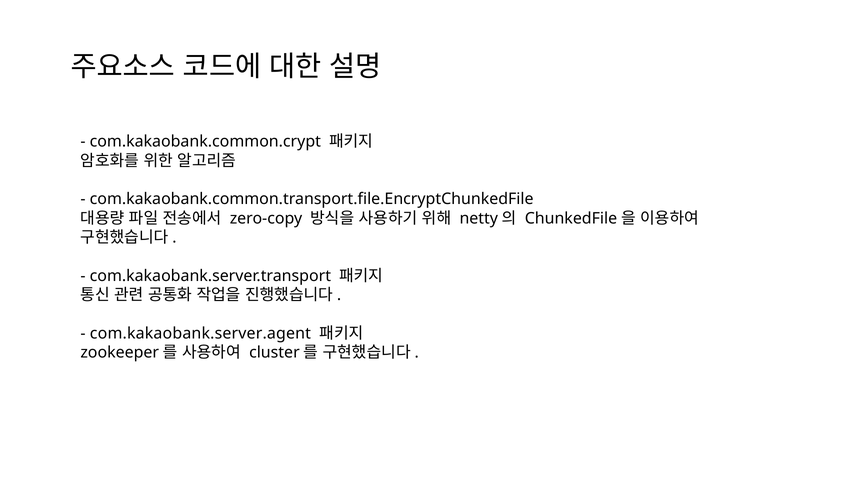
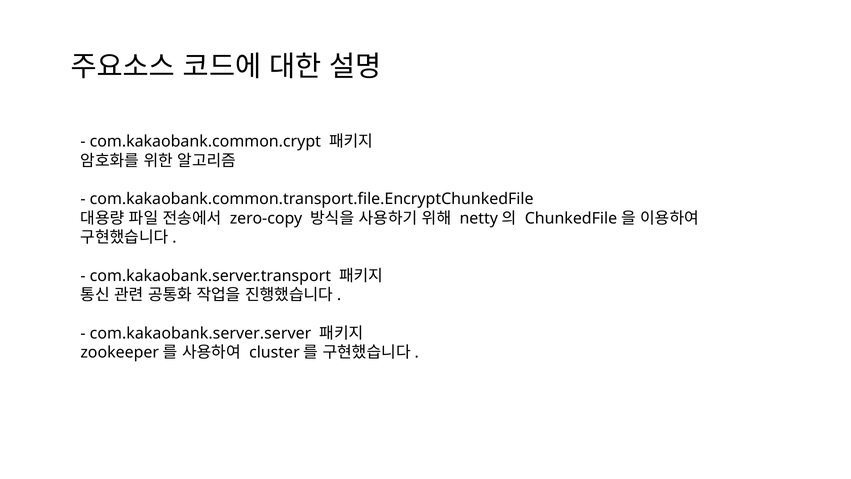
com.kakaobank.server.agent: com.kakaobank.server.agent -> com.kakaobank.server.server
